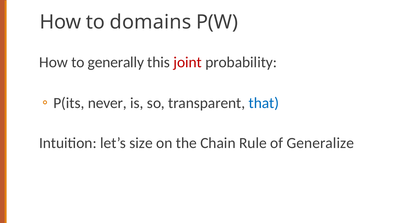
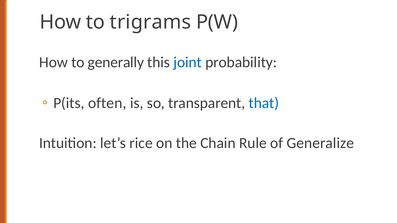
domains: domains -> trigrams
joint colour: red -> blue
never: never -> often
size: size -> rice
